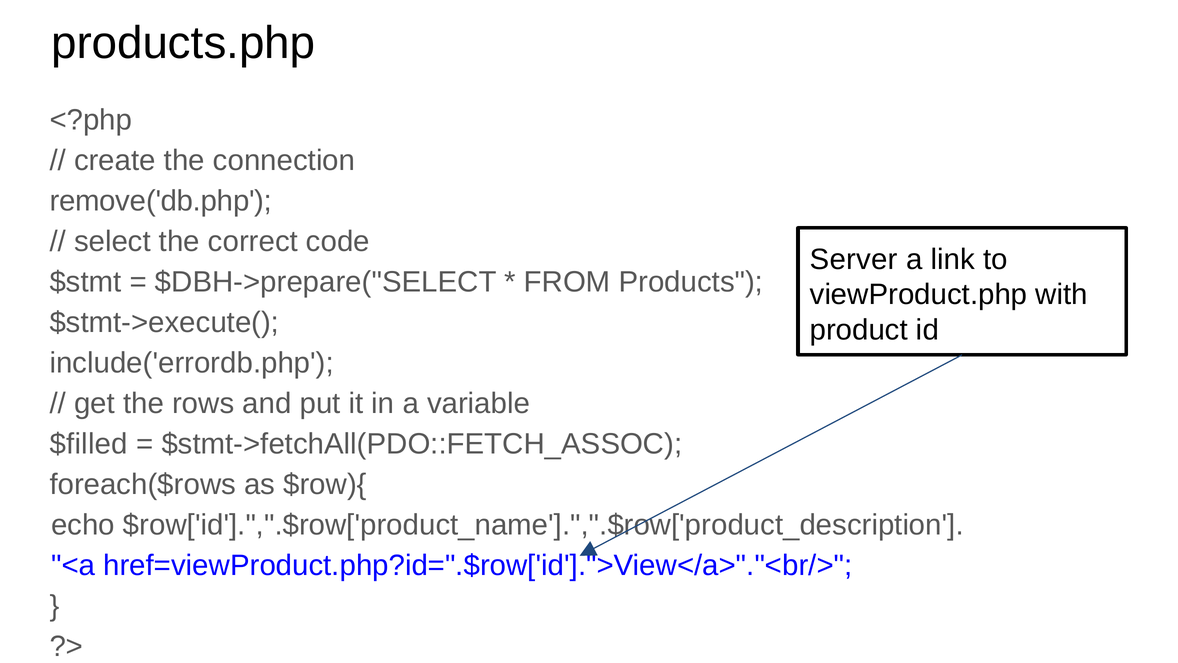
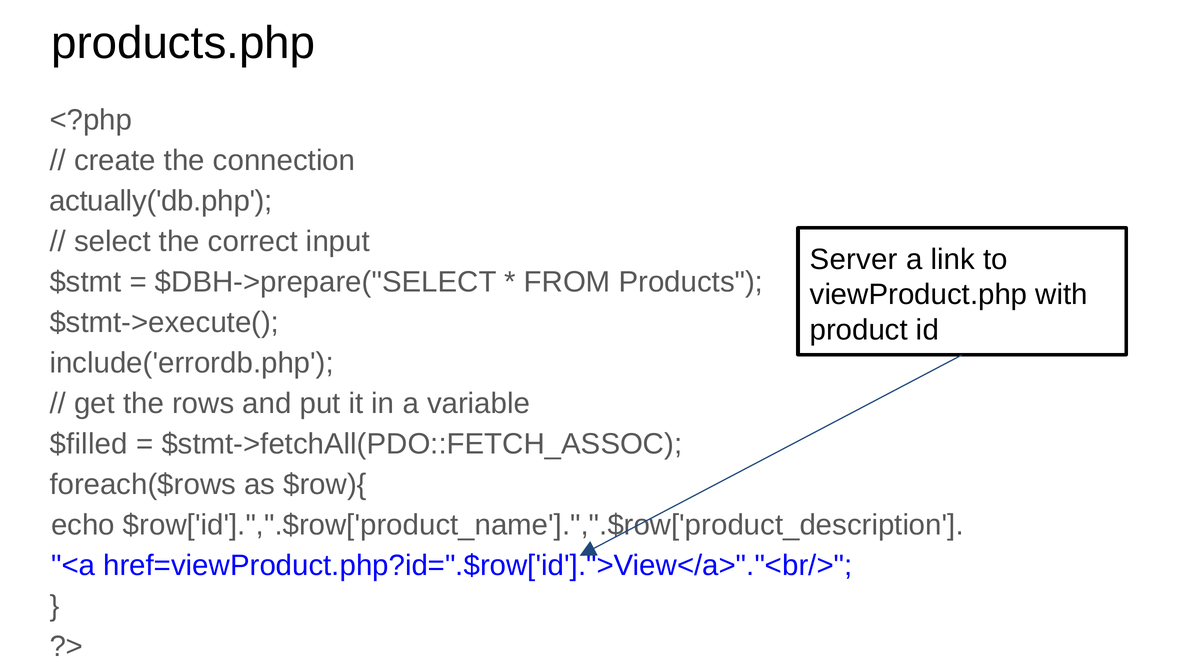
remove('db.php: remove('db.php -> actually('db.php
code: code -> input
